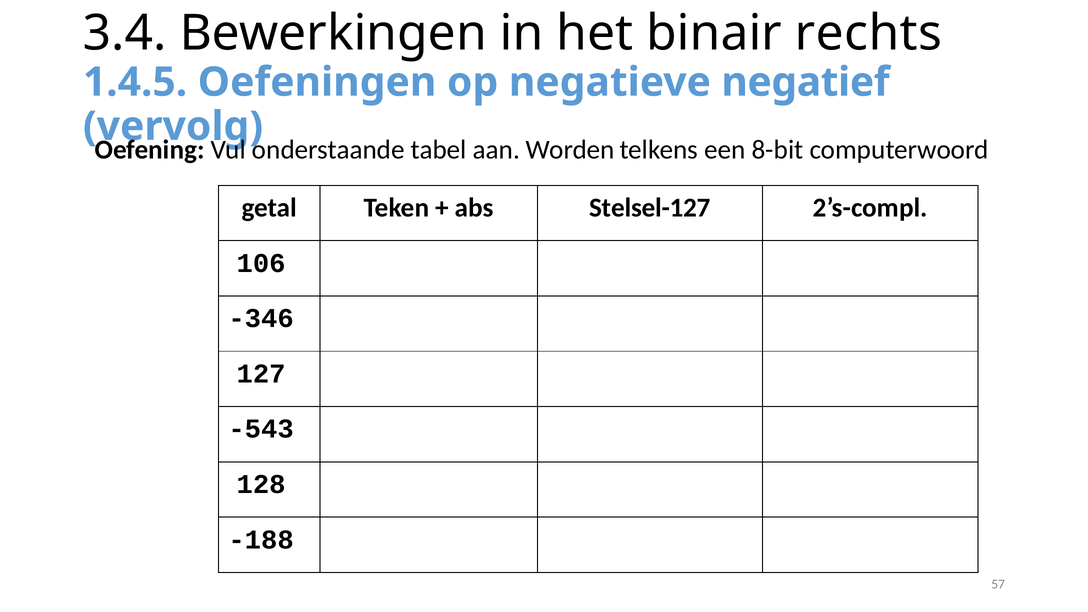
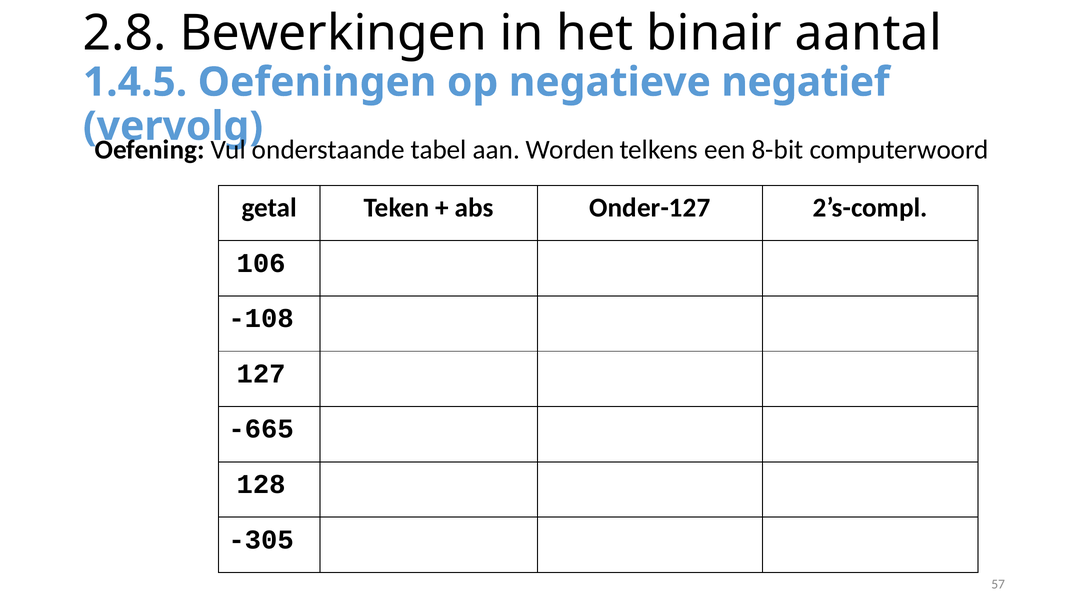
3.4: 3.4 -> 2.8
rechts: rechts -> aantal
Stelsel-127: Stelsel-127 -> Onder-127
-346: -346 -> -108
-543: -543 -> -665
-188: -188 -> -305
